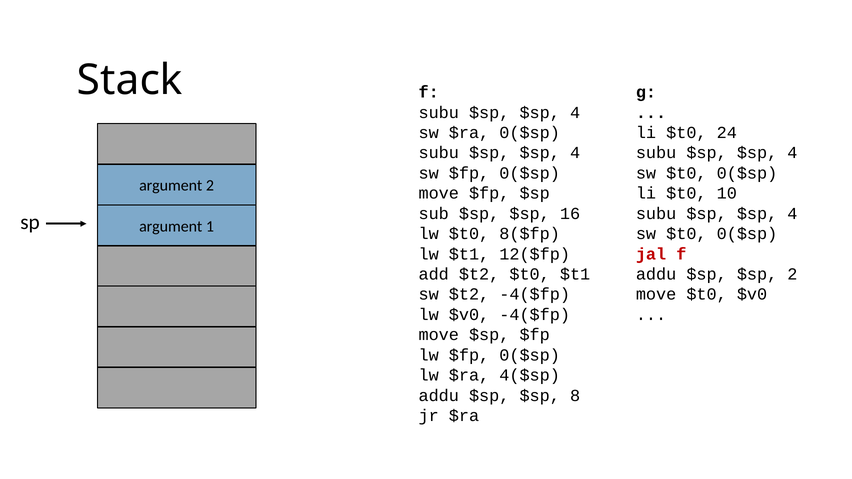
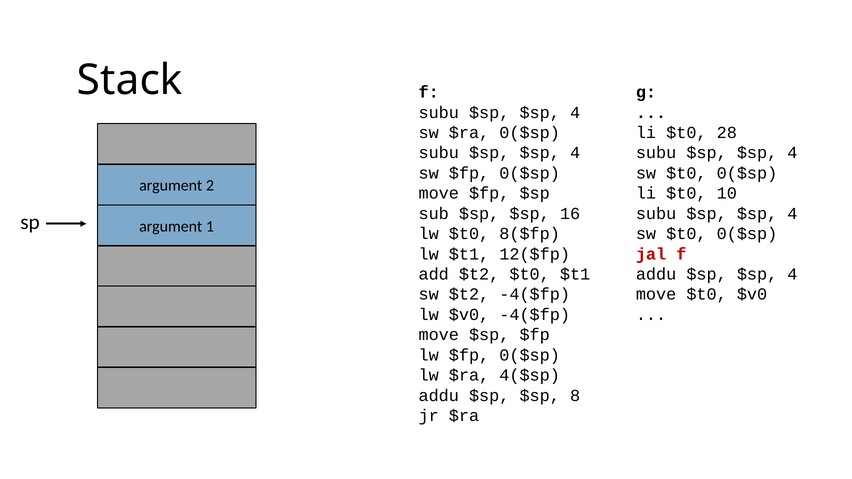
24: 24 -> 28
addu $sp $sp 2: 2 -> 4
